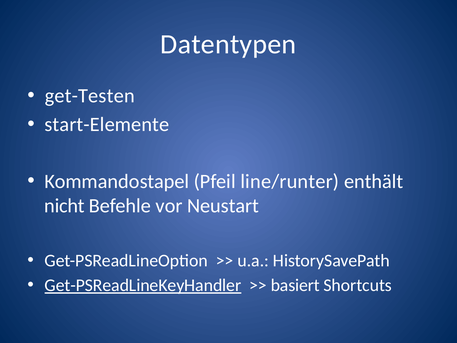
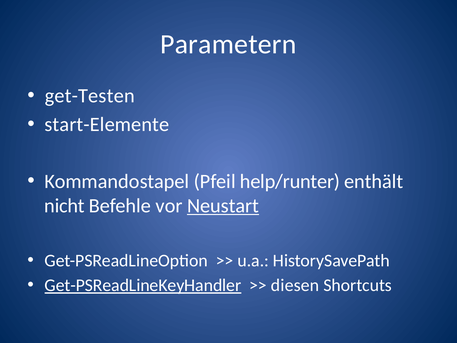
Datentypen: Datentypen -> Parametern
line/runter: line/runter -> help/runter
Neustart underline: none -> present
basiert: basiert -> diesen
